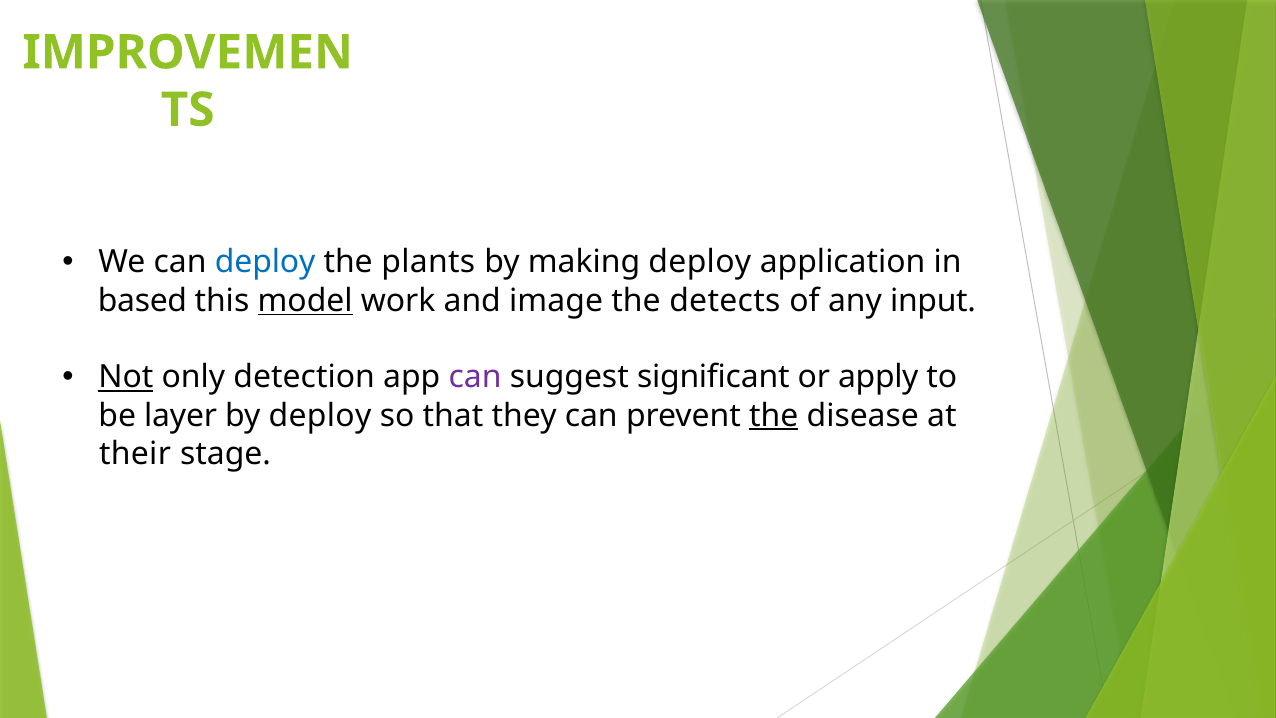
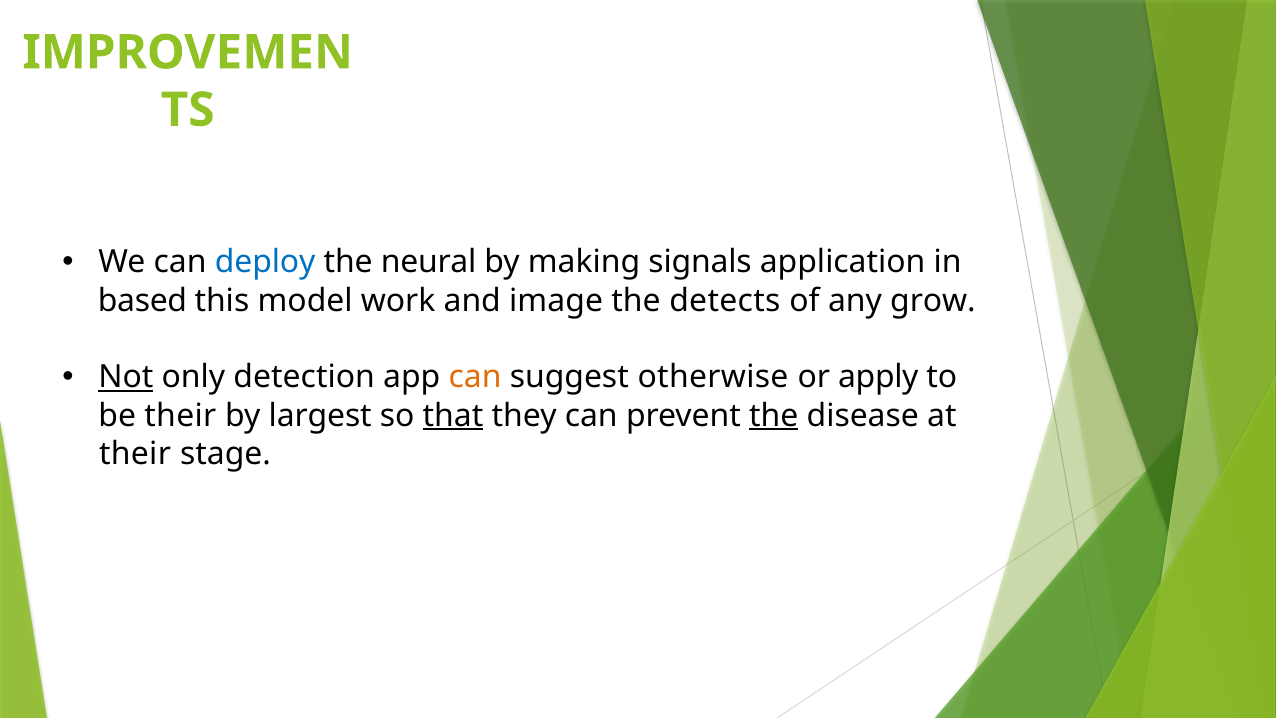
plants: plants -> neural
making deploy: deploy -> signals
model underline: present -> none
input: input -> grow
can at (475, 377) colour: purple -> orange
significant: significant -> otherwise
be layer: layer -> their
by deploy: deploy -> largest
that underline: none -> present
